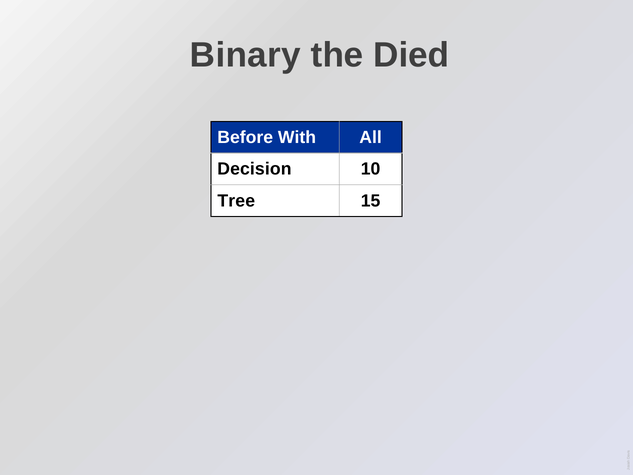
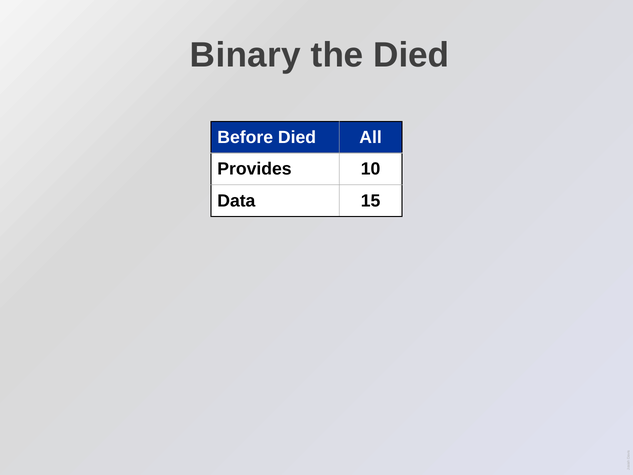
Before With: With -> Died
Decision: Decision -> Provides
Tree: Tree -> Data
